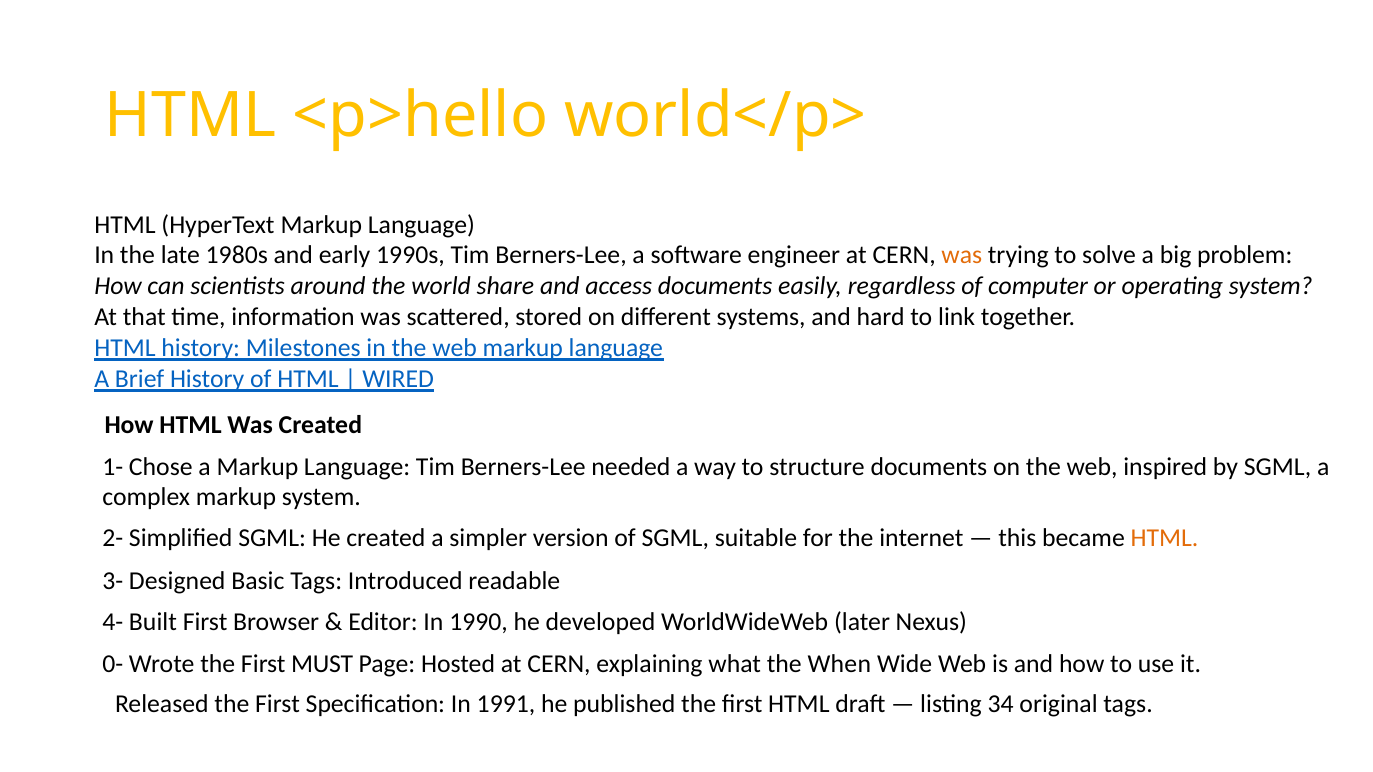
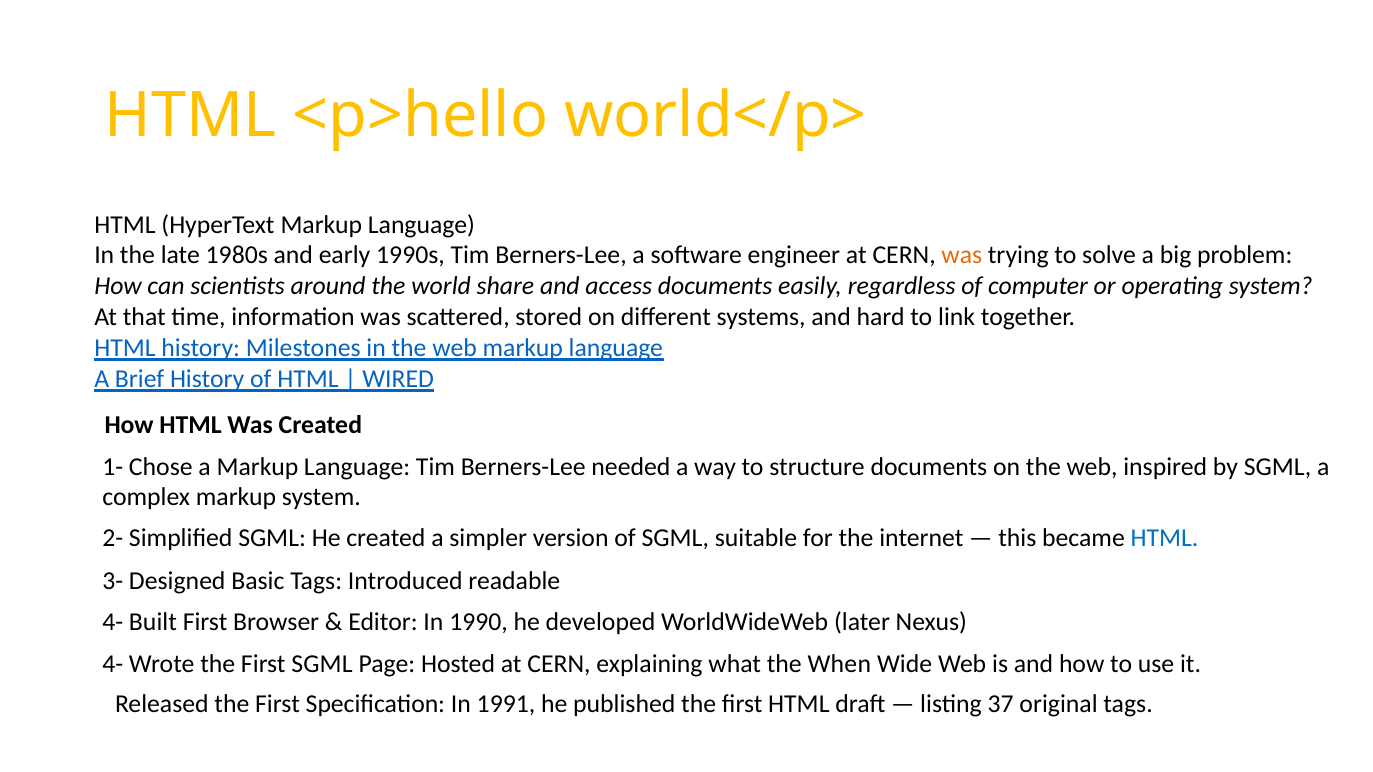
HTML at (1164, 538) colour: orange -> blue
0- at (113, 664): 0- -> 4-
First MUST: MUST -> SGML
34: 34 -> 37
